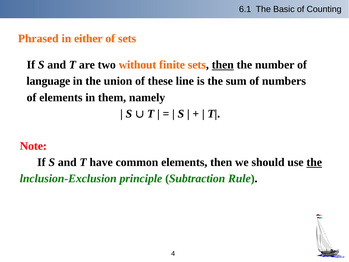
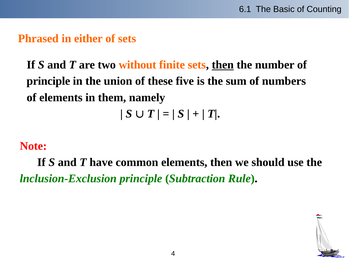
language at (48, 81): language -> principle
line: line -> five
the at (314, 162) underline: present -> none
